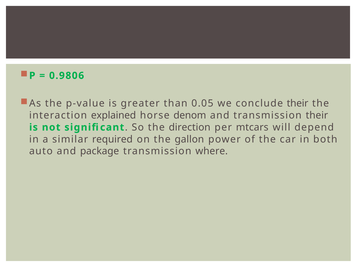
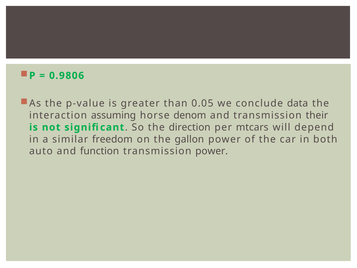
conclude their: their -> data
explained: explained -> assuming
required: required -> freedom
package: package -> function
transmission where: where -> power
